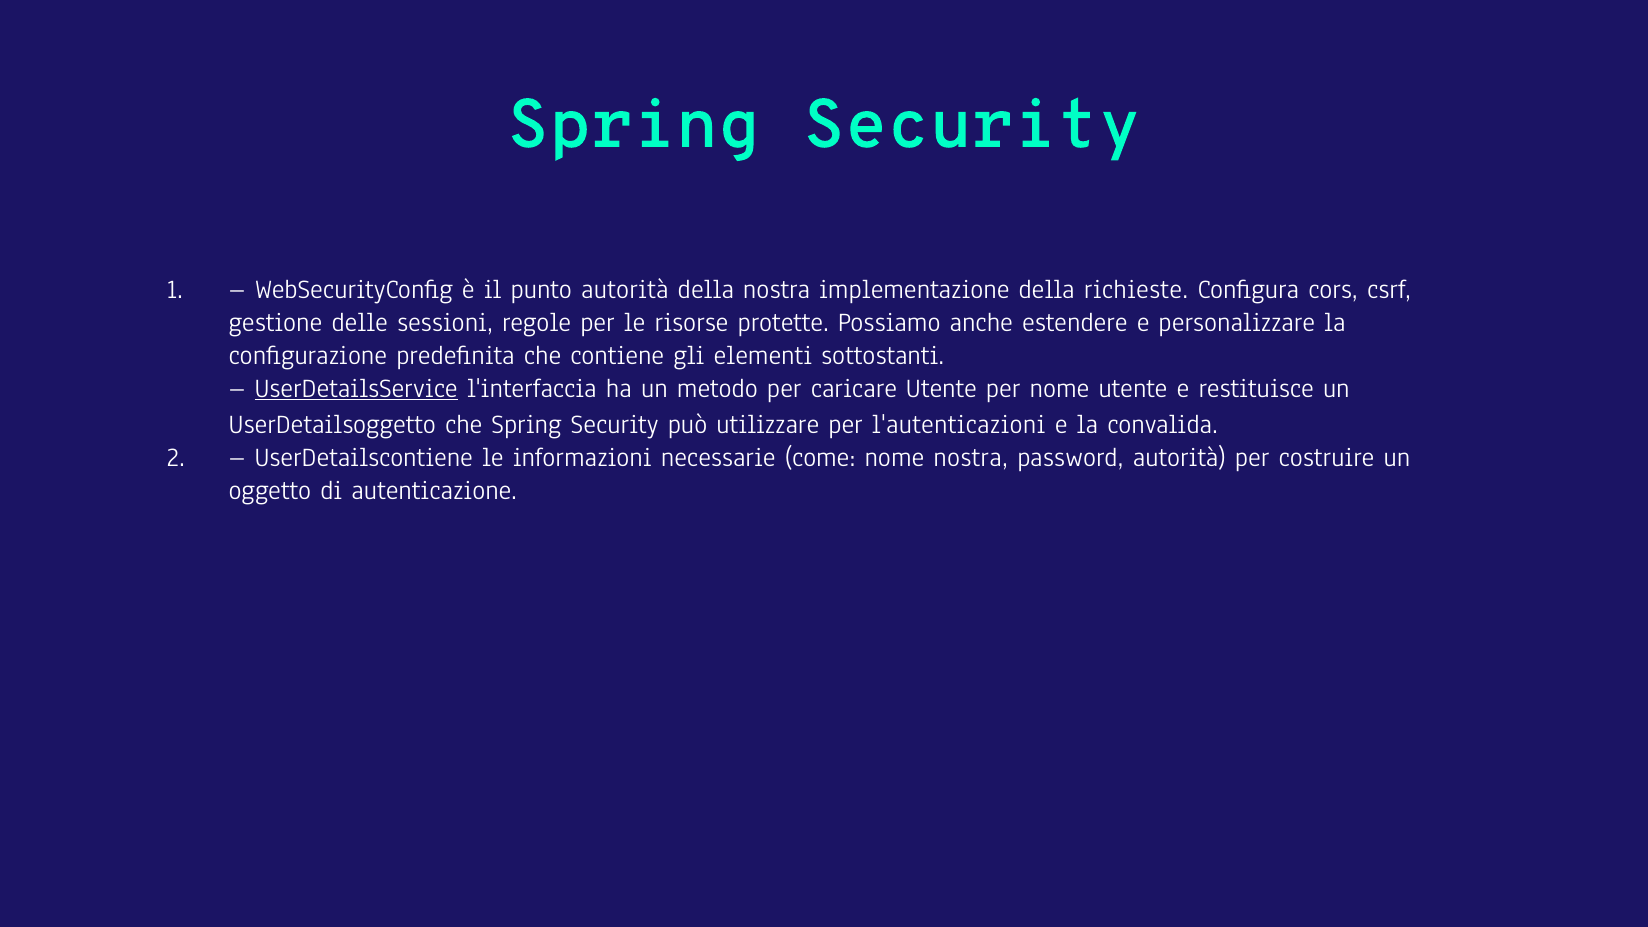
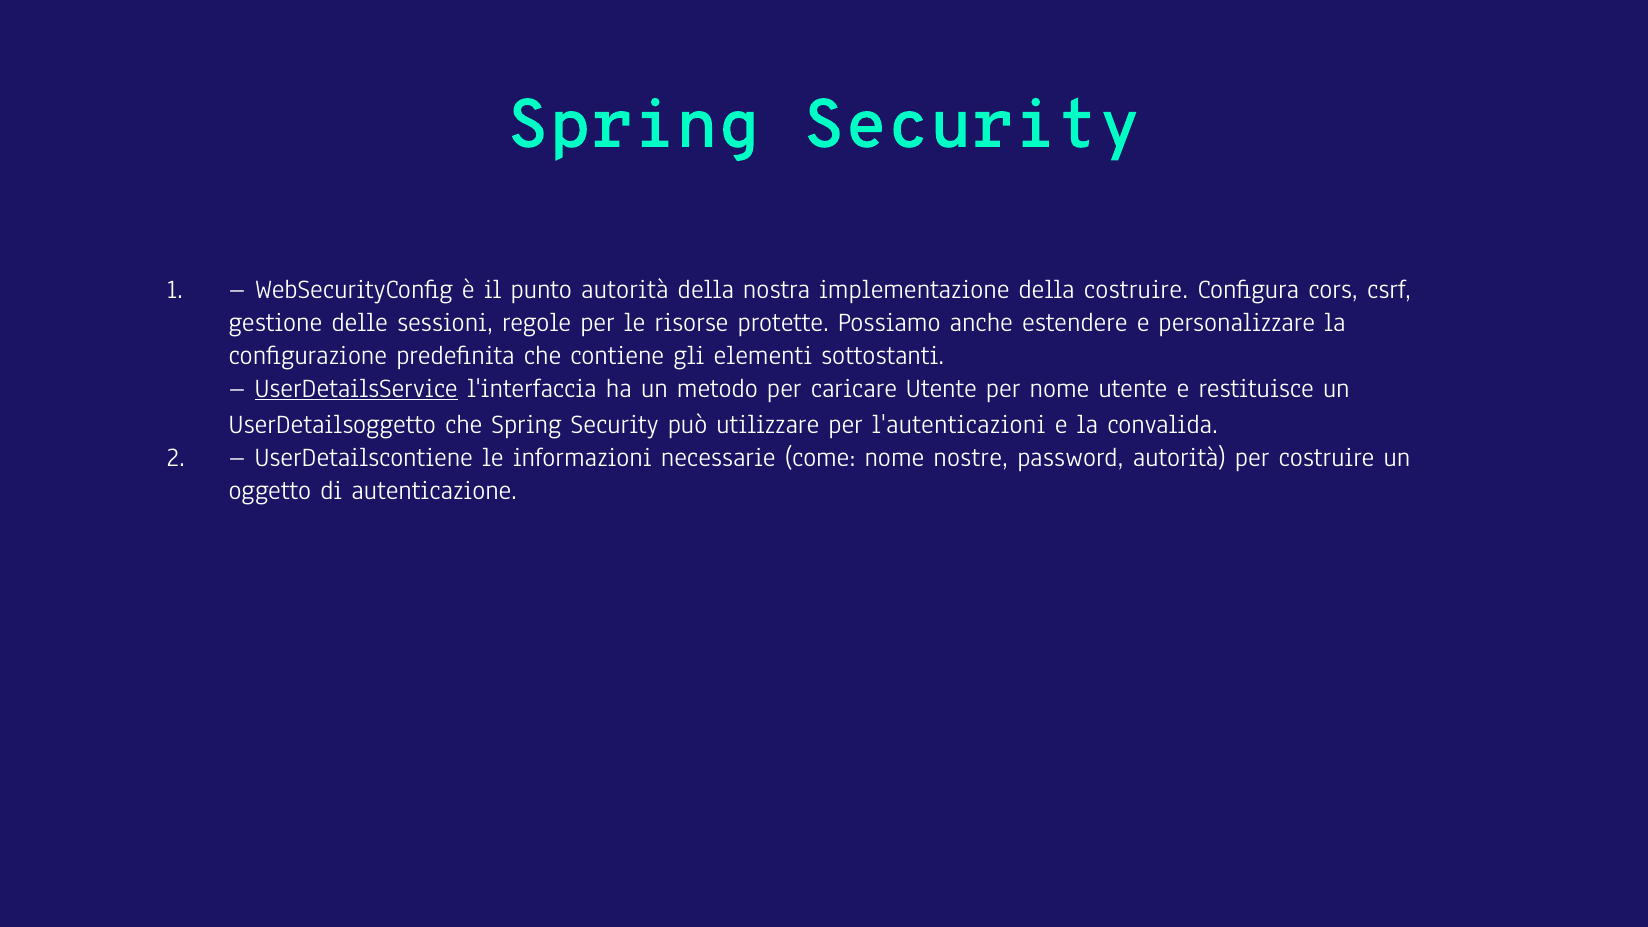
della richieste: richieste -> costruire
nome nostra: nostra -> nostre
